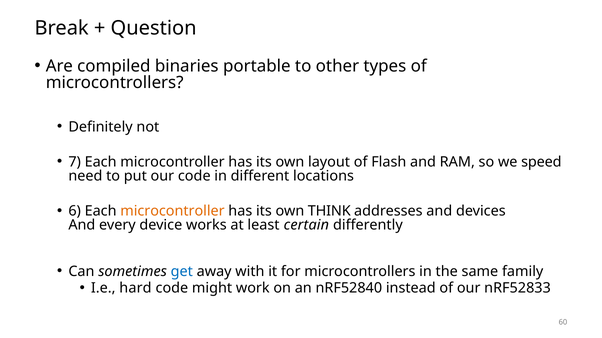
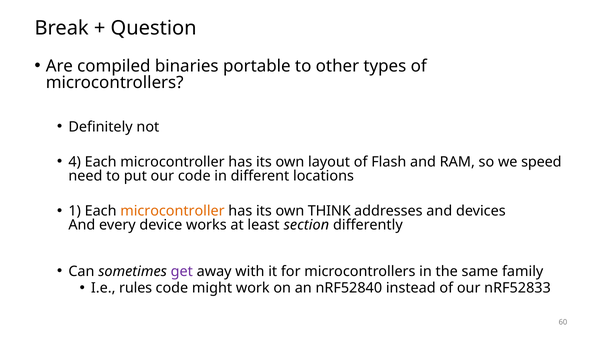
7: 7 -> 4
6: 6 -> 1
certain: certain -> section
get colour: blue -> purple
hard: hard -> rules
